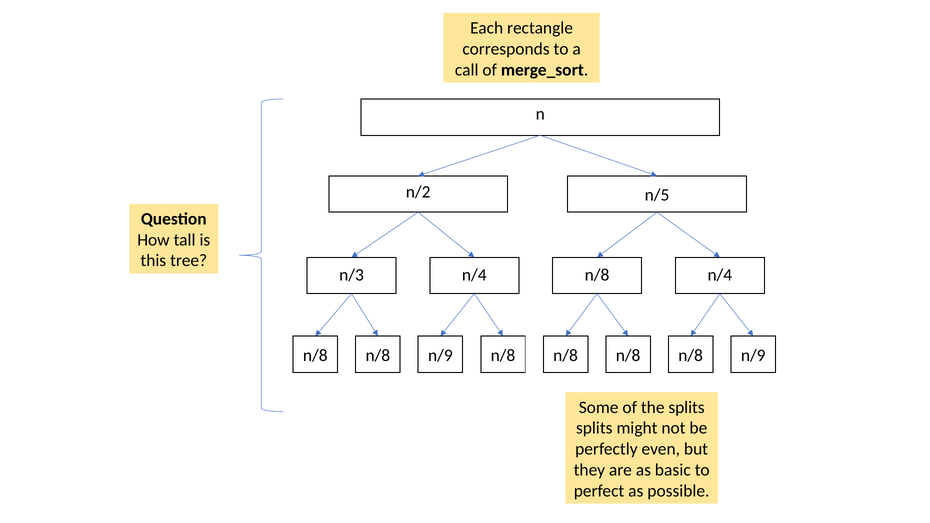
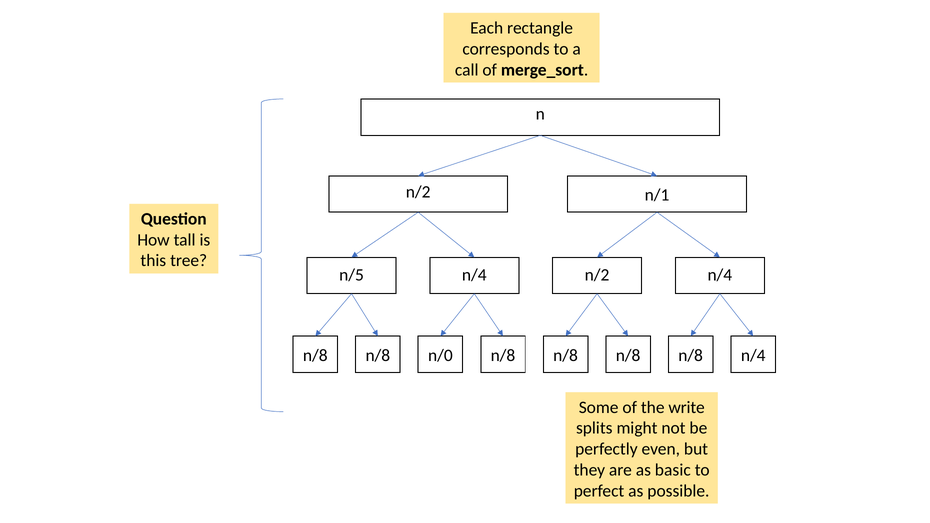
n/5: n/5 -> n/1
n/3: n/3 -> n/5
n/8 at (597, 275): n/8 -> n/2
n/9 at (440, 355): n/9 -> n/0
n/8 n/8 n/8 n/9: n/9 -> n/4
the splits: splits -> write
